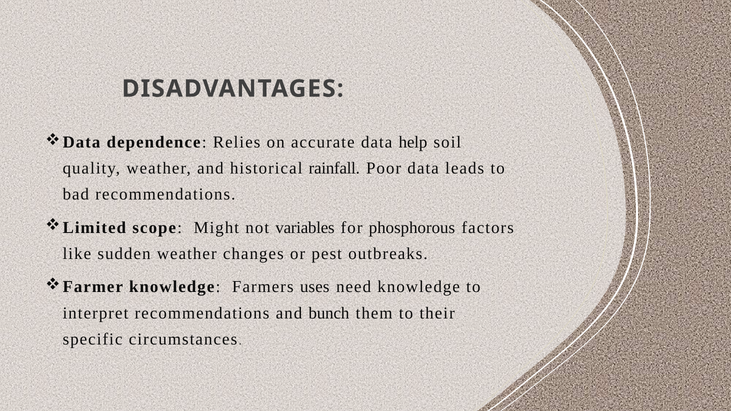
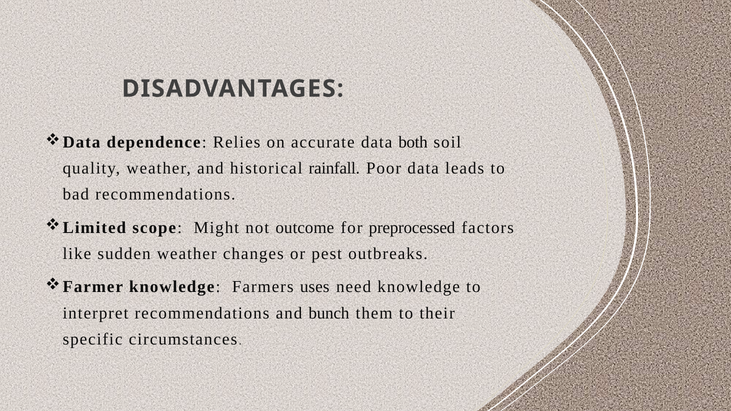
help: help -> both
variables: variables -> outcome
phosphorous: phosphorous -> preprocessed
